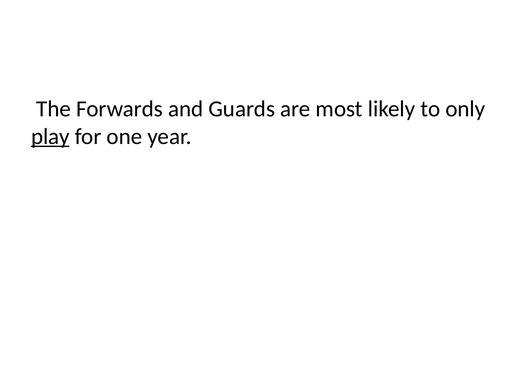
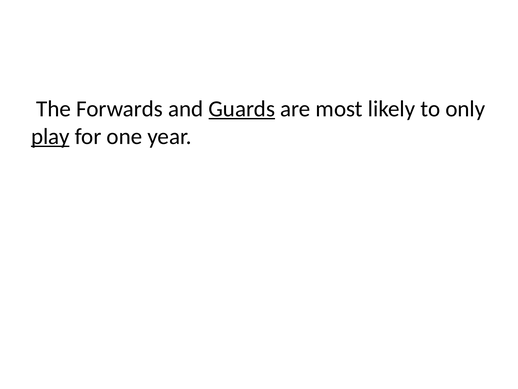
Guards underline: none -> present
